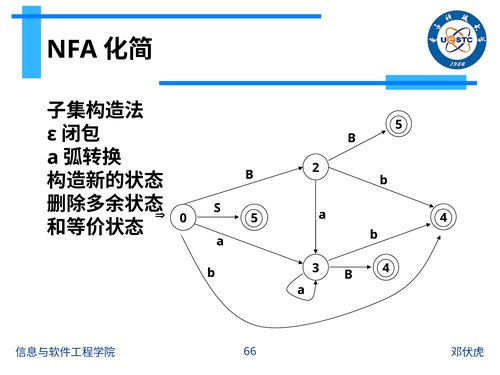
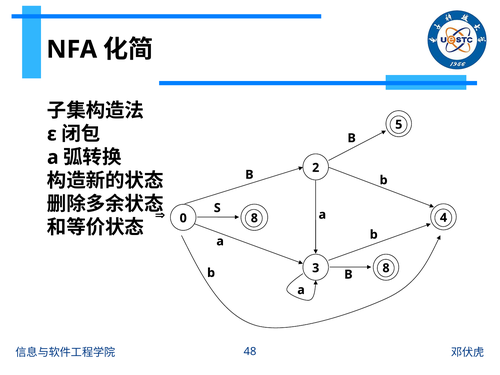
0 5: 5 -> 8
3 4: 4 -> 8
66: 66 -> 48
